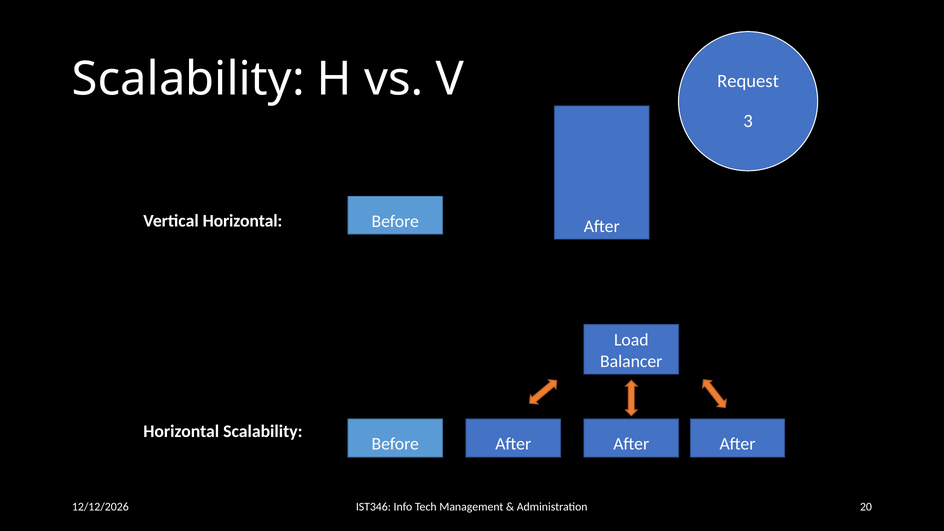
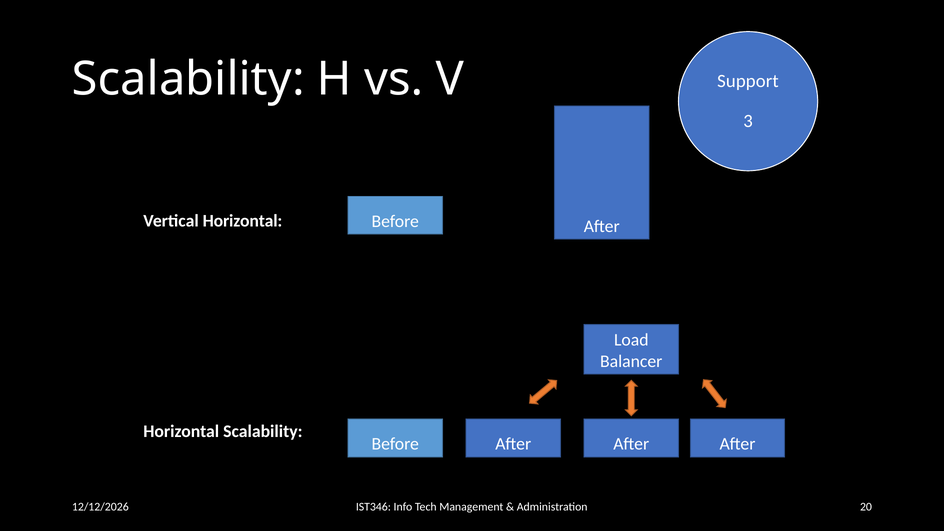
Request: Request -> Support
